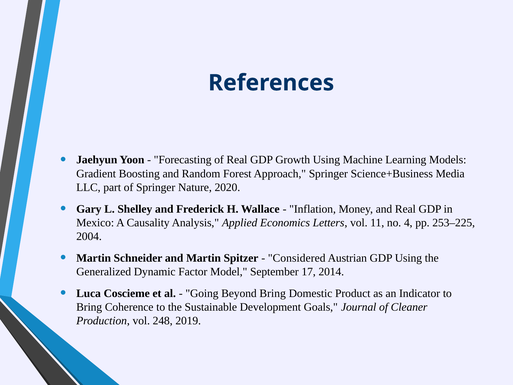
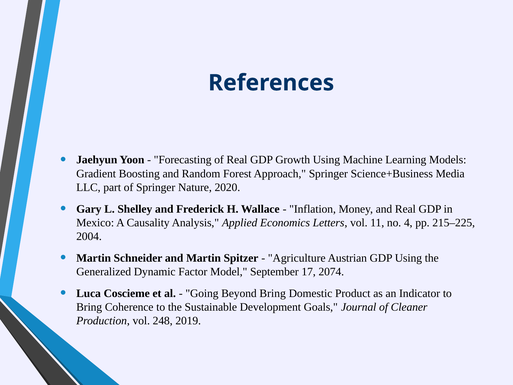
253–225: 253–225 -> 215–225
Considered: Considered -> Agriculture
2014: 2014 -> 2074
